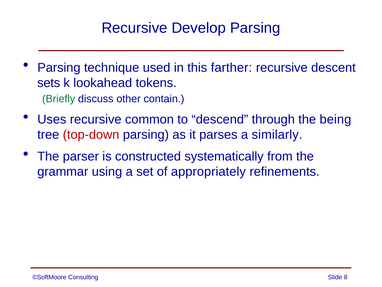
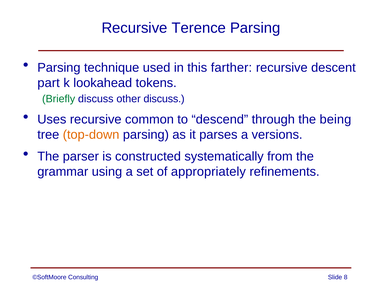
Develop: Develop -> Terence
sets: sets -> part
other contain: contain -> discuss
top-down colour: red -> orange
similarly: similarly -> versions
